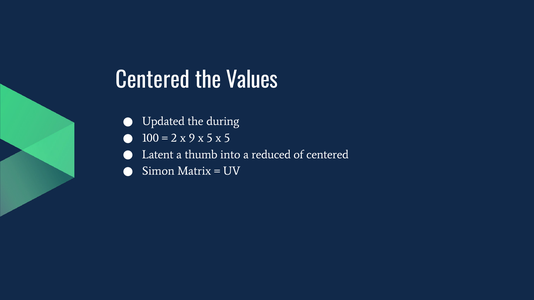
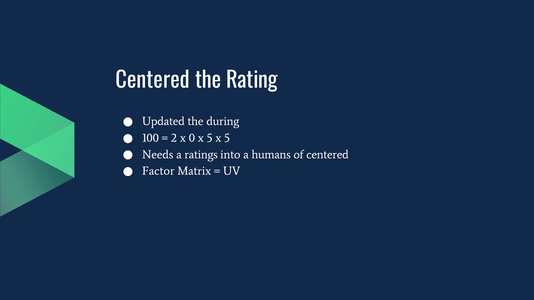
Values: Values -> Rating
9: 9 -> 0
Latent: Latent -> Needs
thumb: thumb -> ratings
reduced: reduced -> humans
Simon: Simon -> Factor
